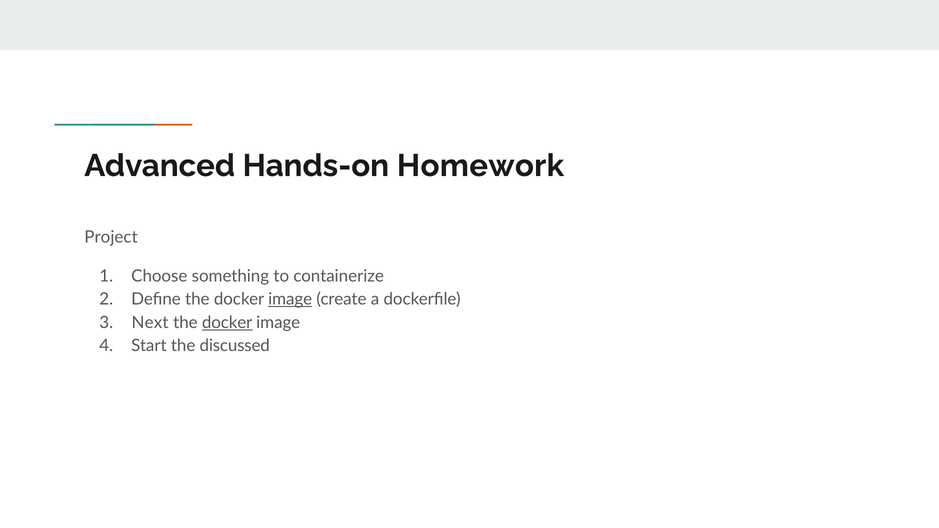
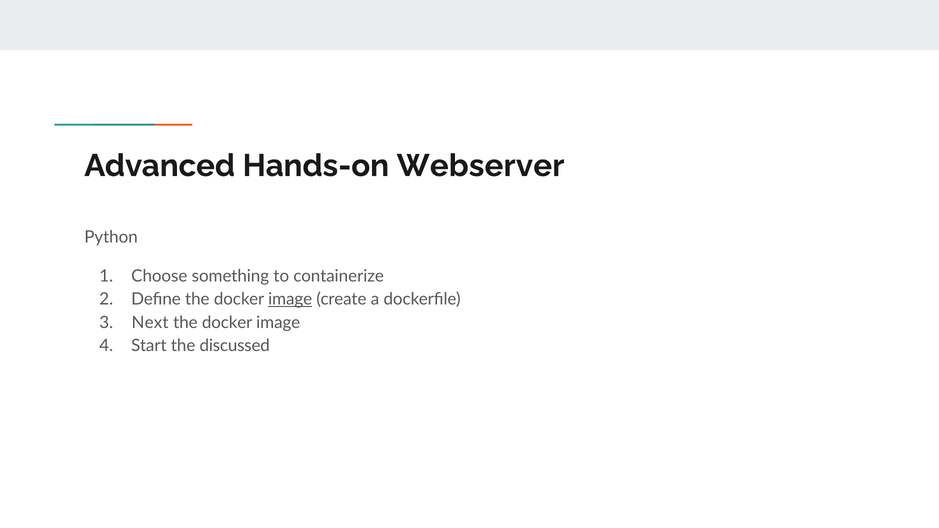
Homework: Homework -> Webserver
Project: Project -> Python
docker at (227, 323) underline: present -> none
